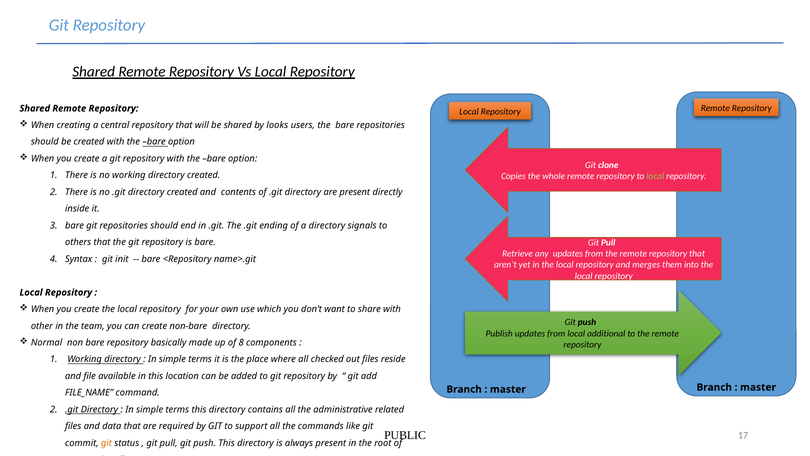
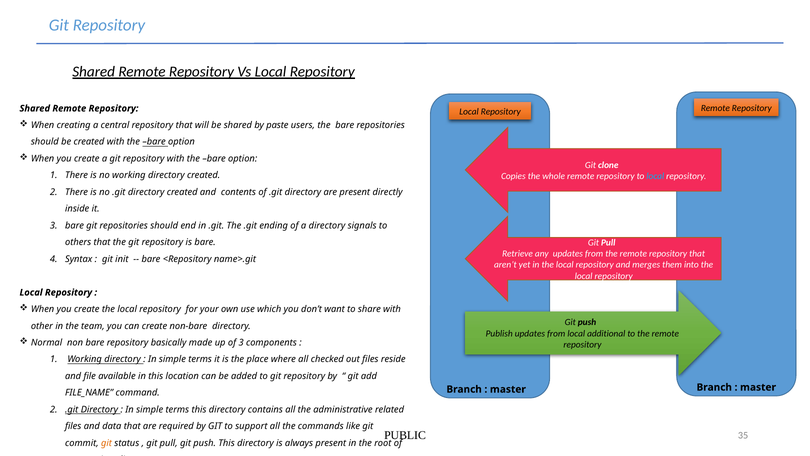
looks: looks -> paste
local at (655, 176) colour: light green -> light blue
of 8: 8 -> 3
17: 17 -> 35
